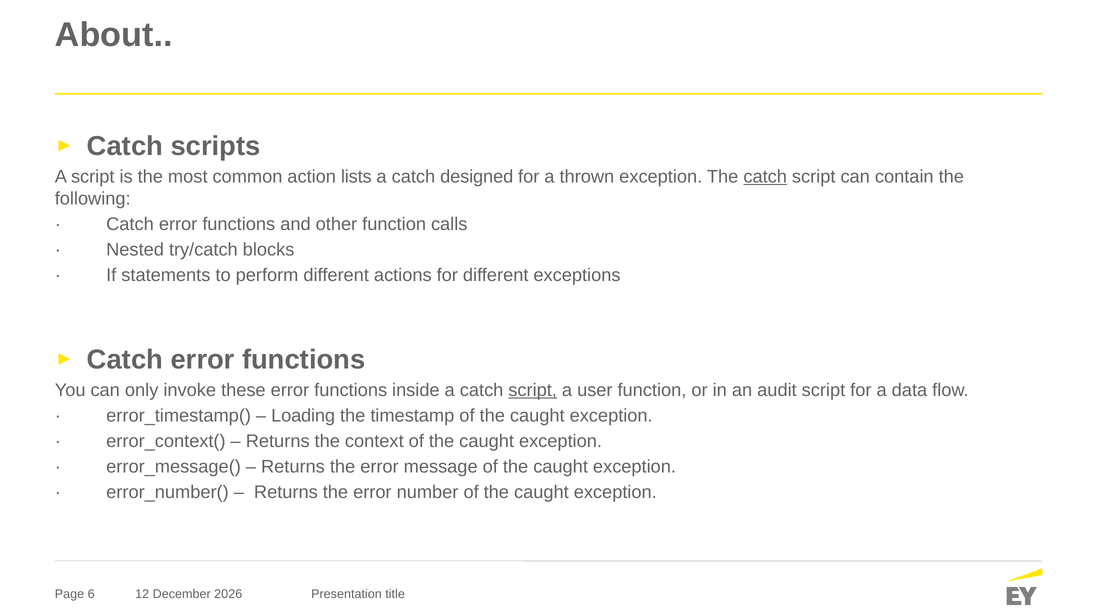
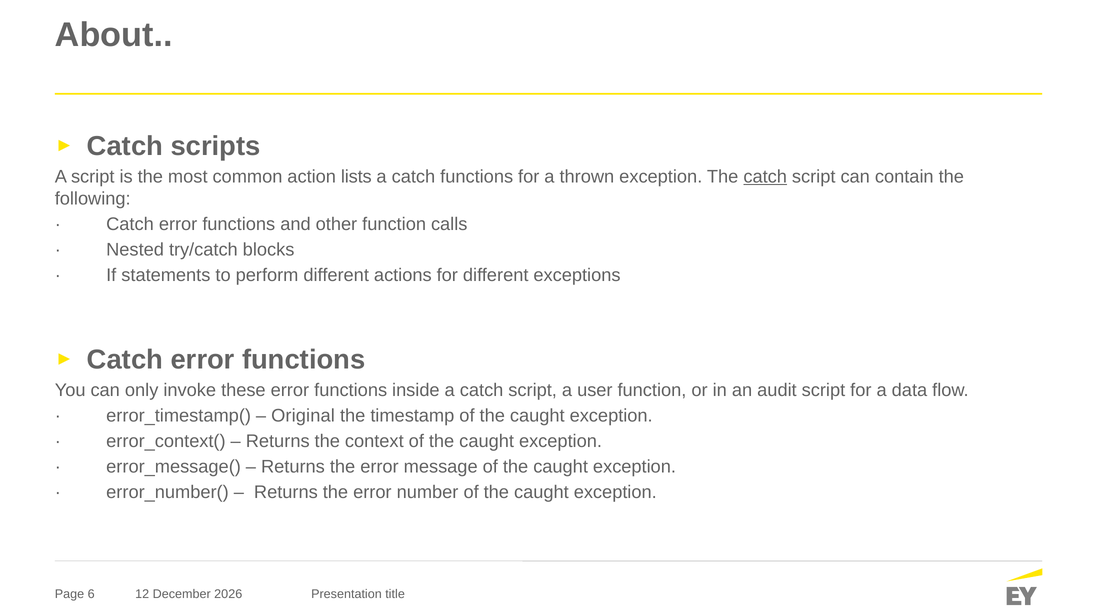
catch designed: designed -> functions
script at (533, 391) underline: present -> none
Loading: Loading -> Original
